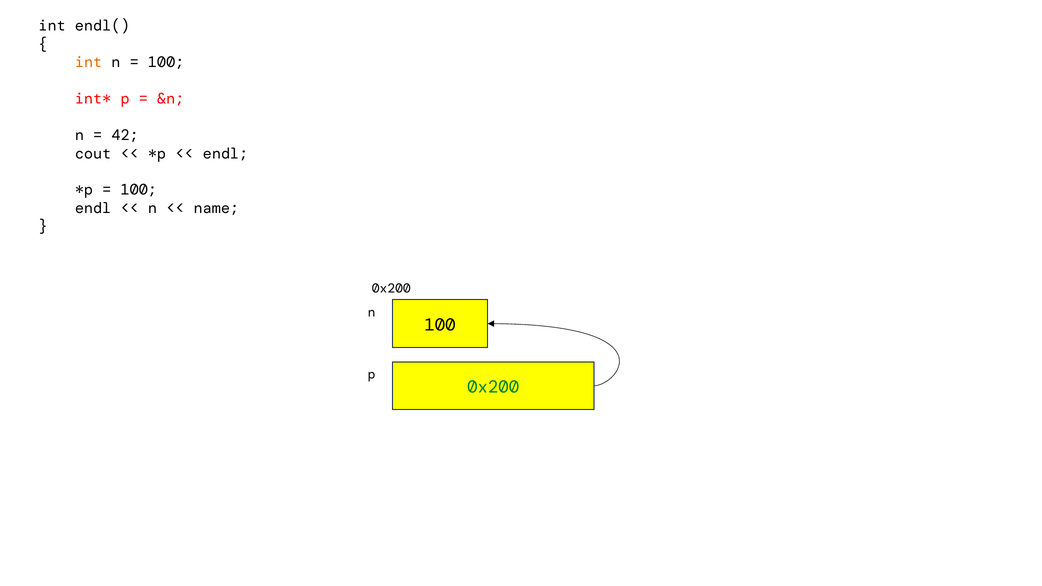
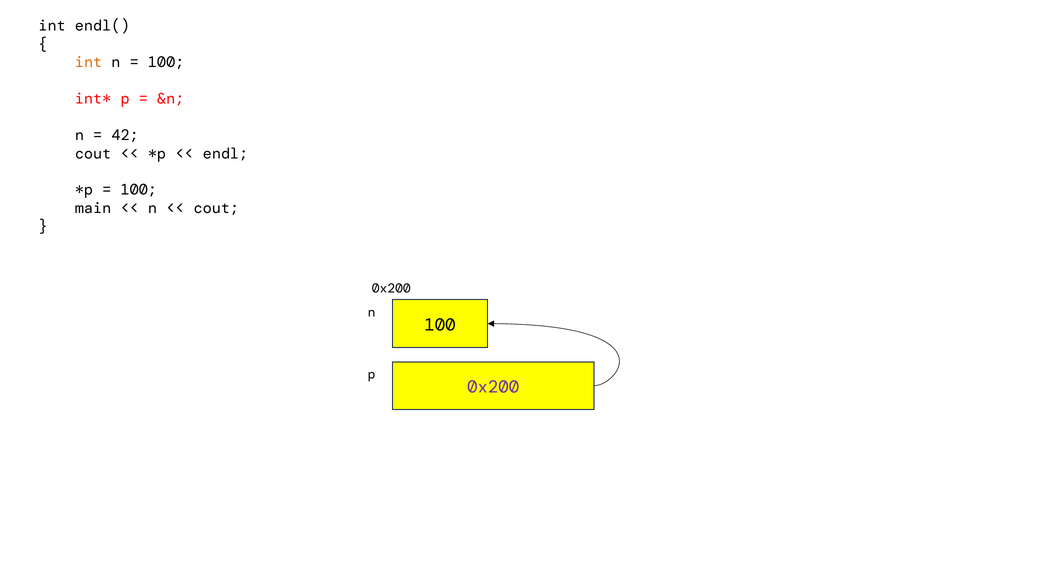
endl at (93, 208): endl -> main
name at (216, 208): name -> cout
0x200 at (493, 387) colour: green -> purple
